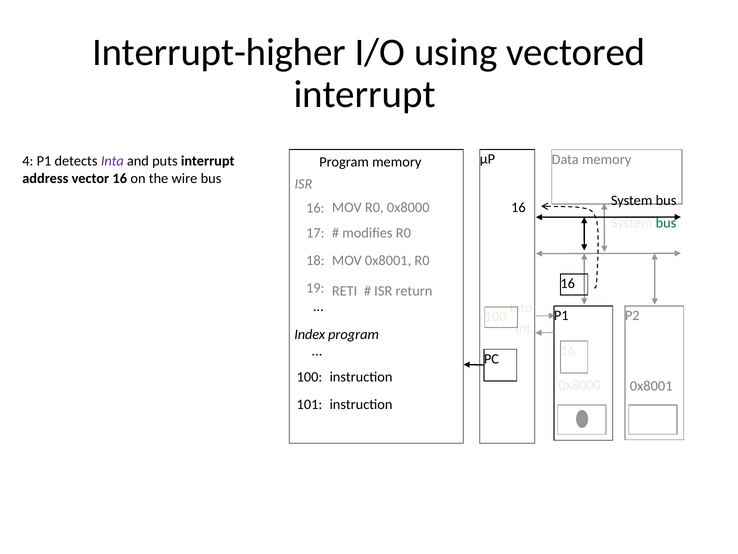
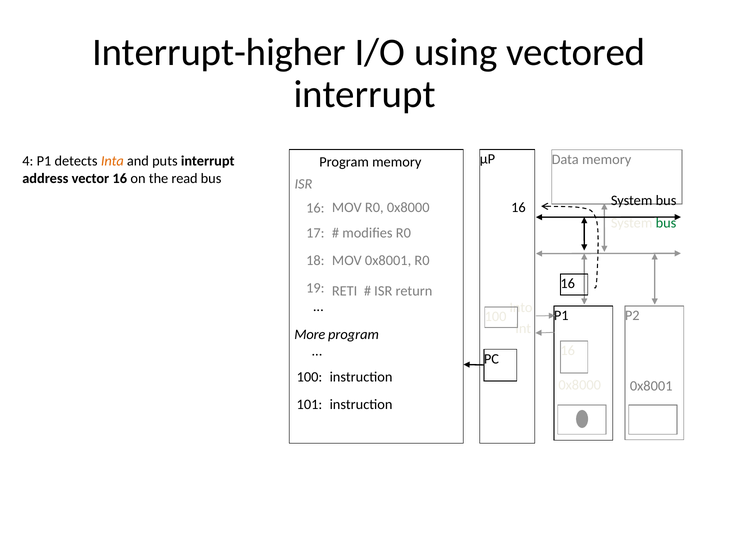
Inta colour: purple -> orange
wire: wire -> read
Index: Index -> More
